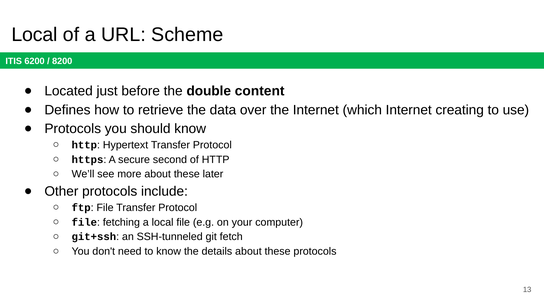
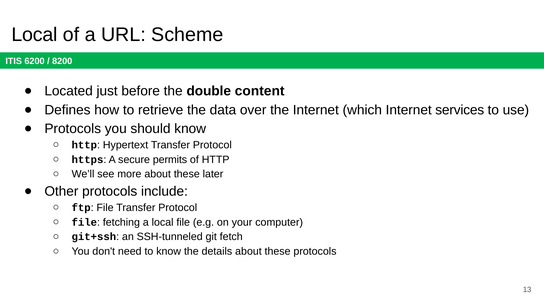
creating: creating -> services
second: second -> permits
